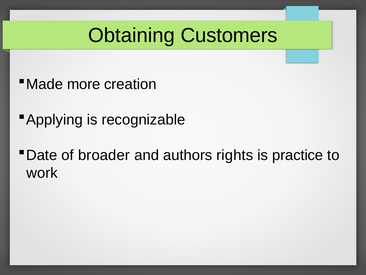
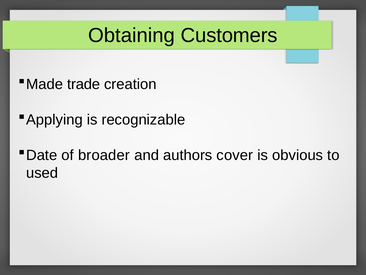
more: more -> trade
rights: rights -> cover
practice: practice -> obvious
work: work -> used
